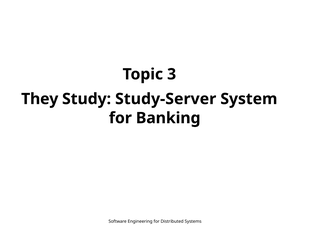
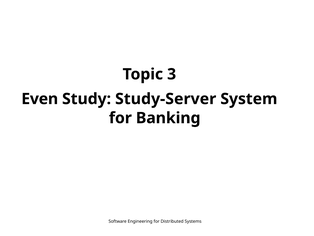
They: They -> Even
